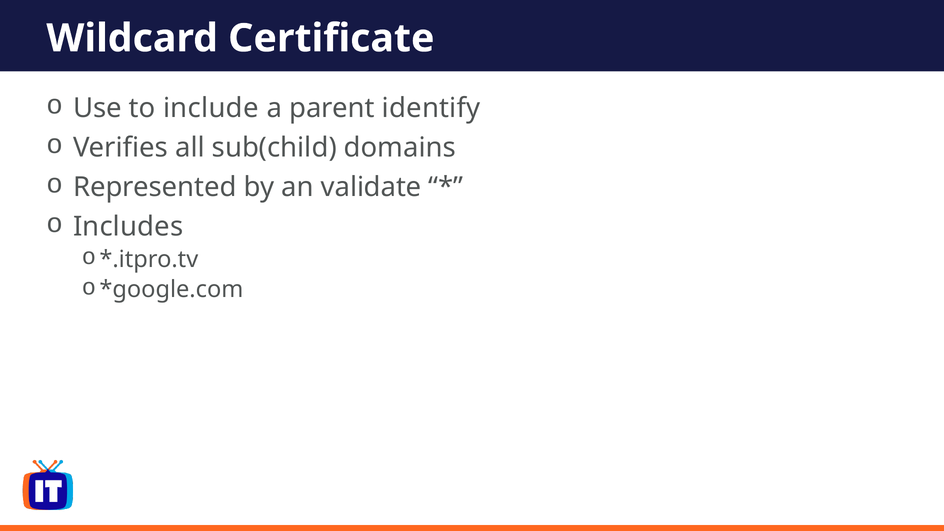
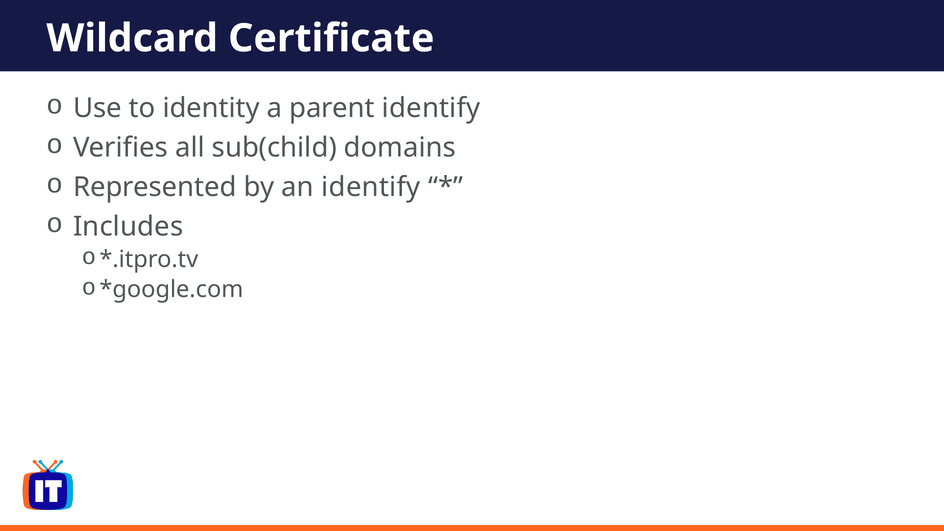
include: include -> identity
an validate: validate -> identify
